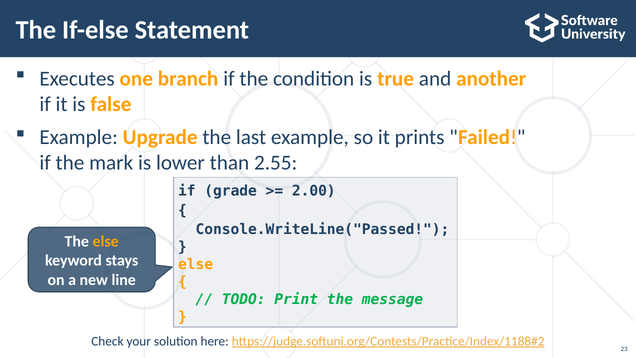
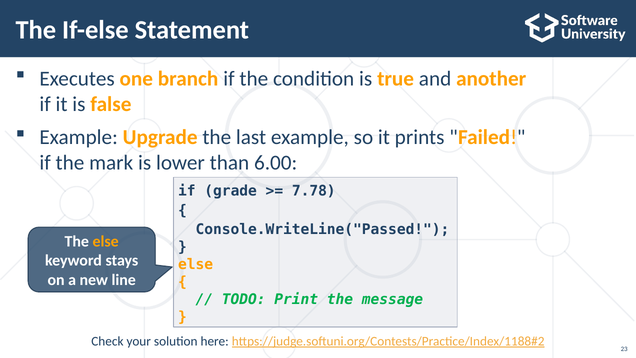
2.55: 2.55 -> 6.00
2.00: 2.00 -> 7.78
